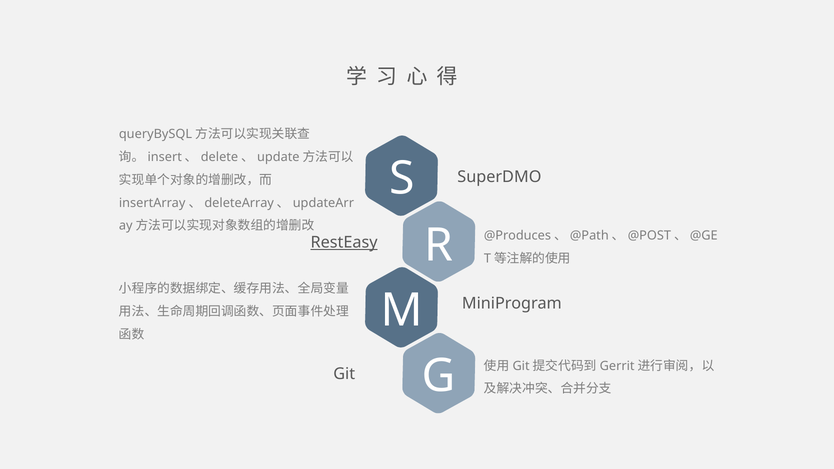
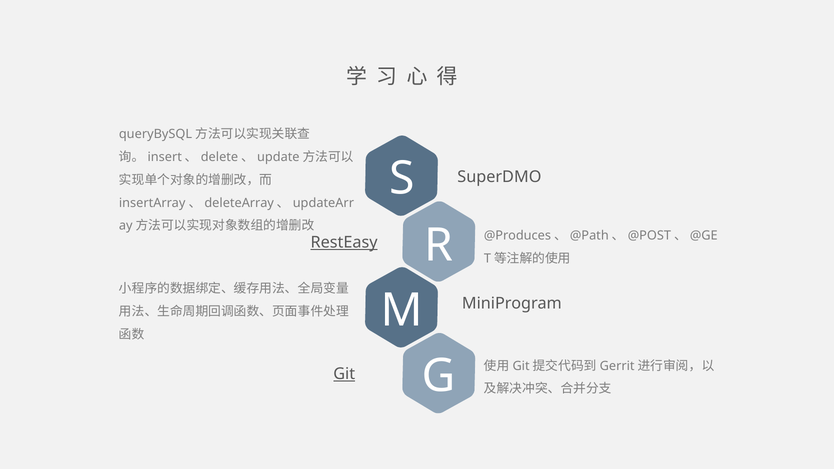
Git underline: none -> present
